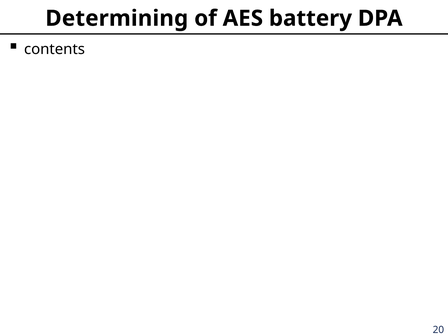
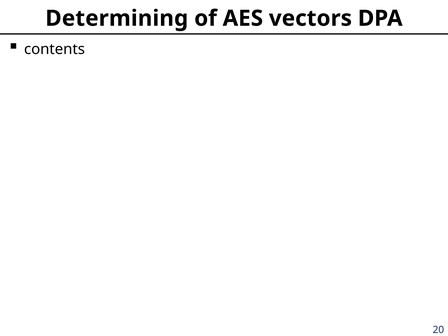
battery: battery -> vectors
